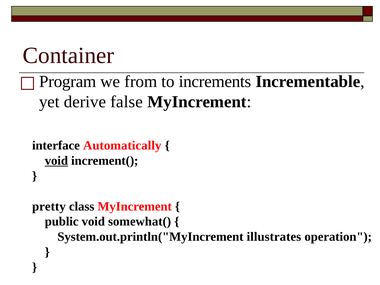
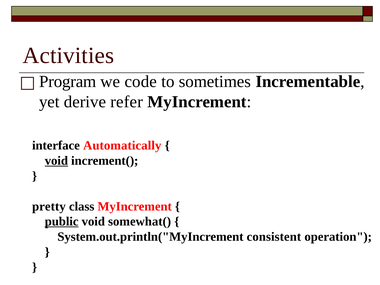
Container: Container -> Activities
from: from -> code
increments: increments -> sometimes
false: false -> refer
public underline: none -> present
illustrates: illustrates -> consistent
